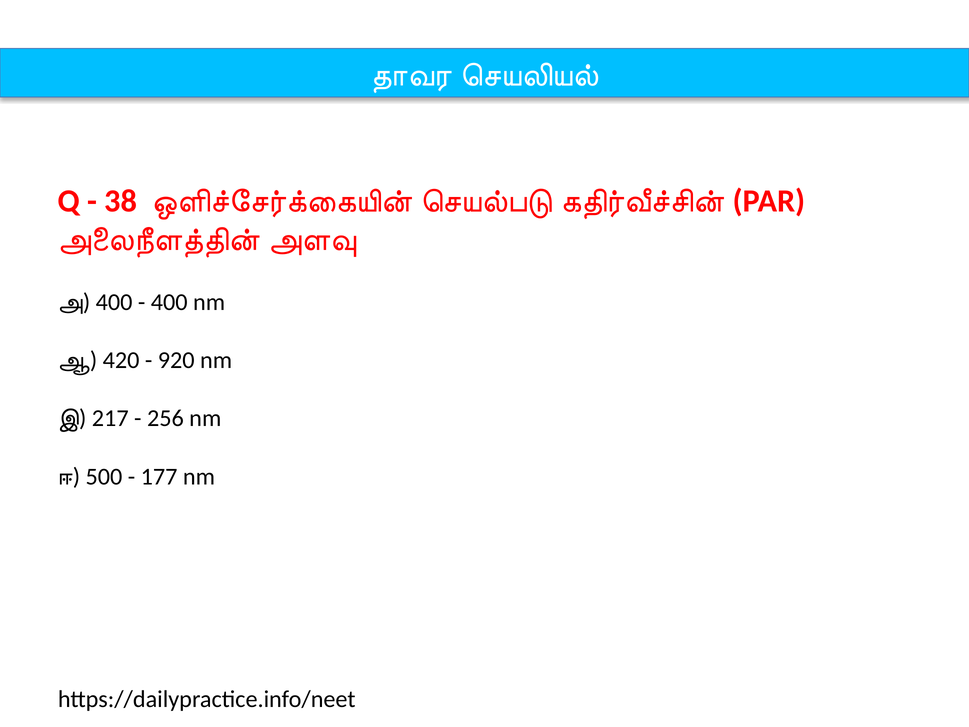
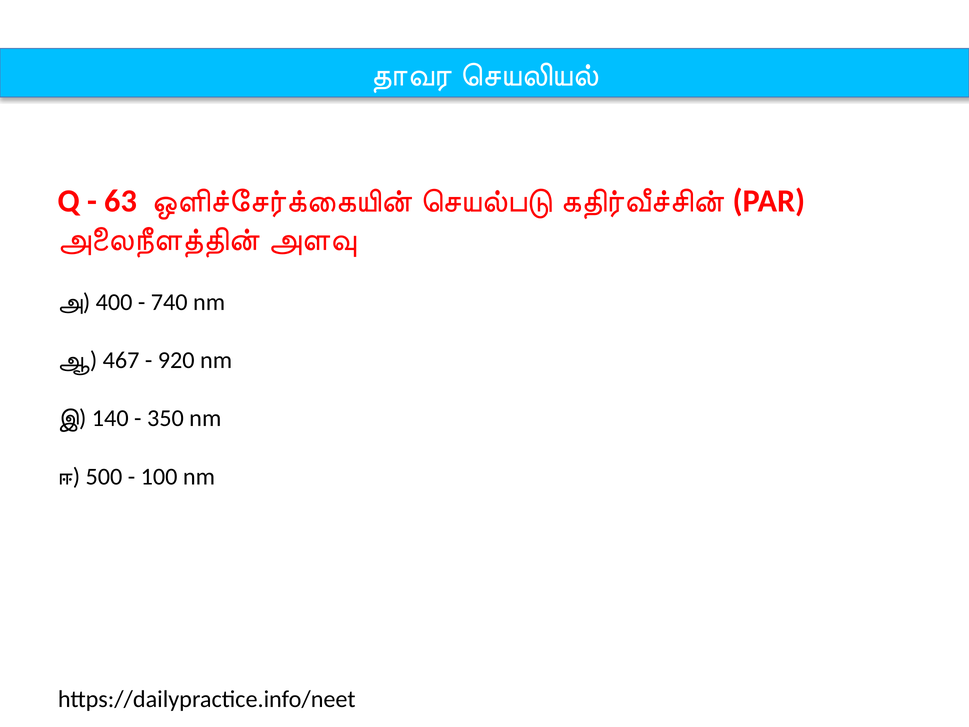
38: 38 -> 63
400 at (169, 302): 400 -> 740
420: 420 -> 467
217: 217 -> 140
256: 256 -> 350
177: 177 -> 100
